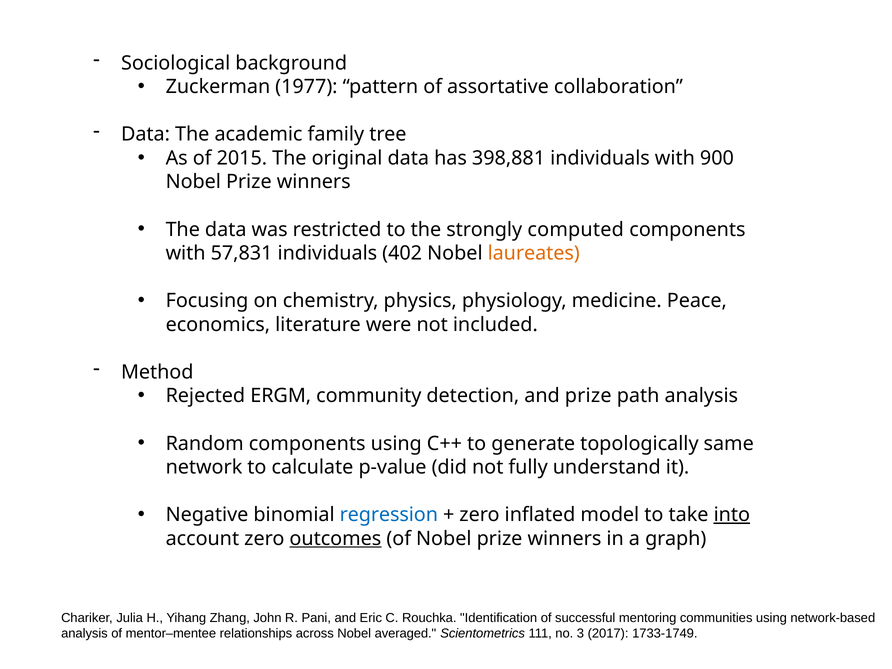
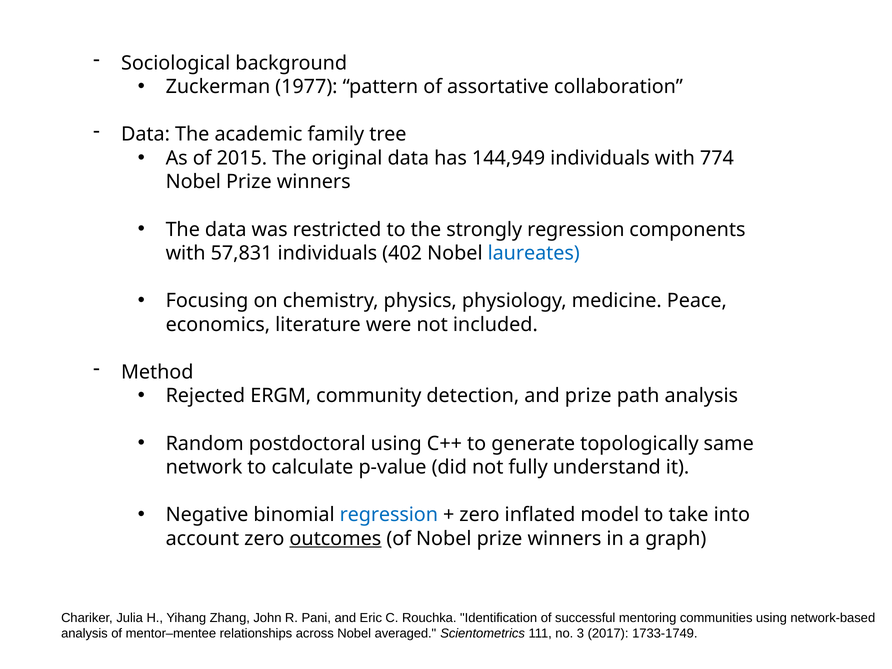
398,881: 398,881 -> 144,949
900: 900 -> 774
strongly computed: computed -> regression
laureates colour: orange -> blue
Random components: components -> postdoctoral
into underline: present -> none
